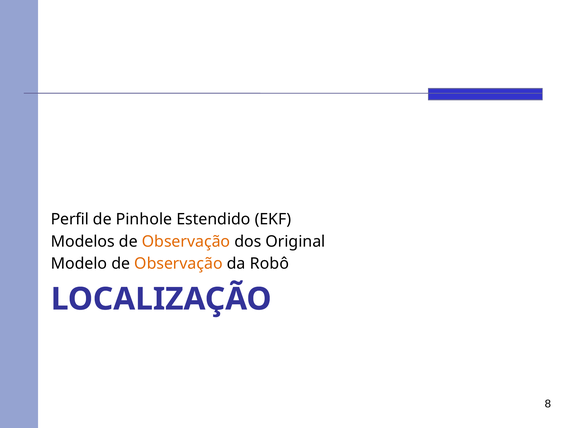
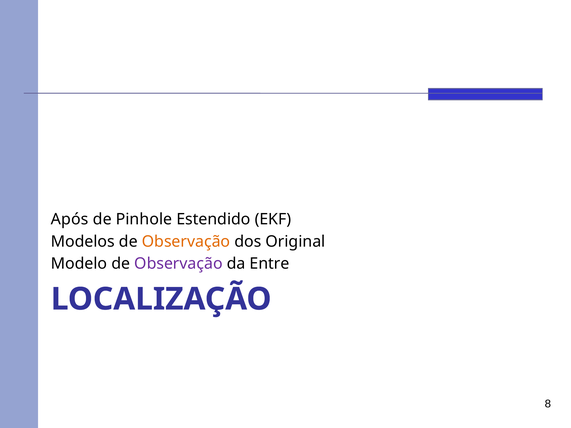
Perfil: Perfil -> Após
Observação at (178, 264) colour: orange -> purple
Robô: Robô -> Entre
